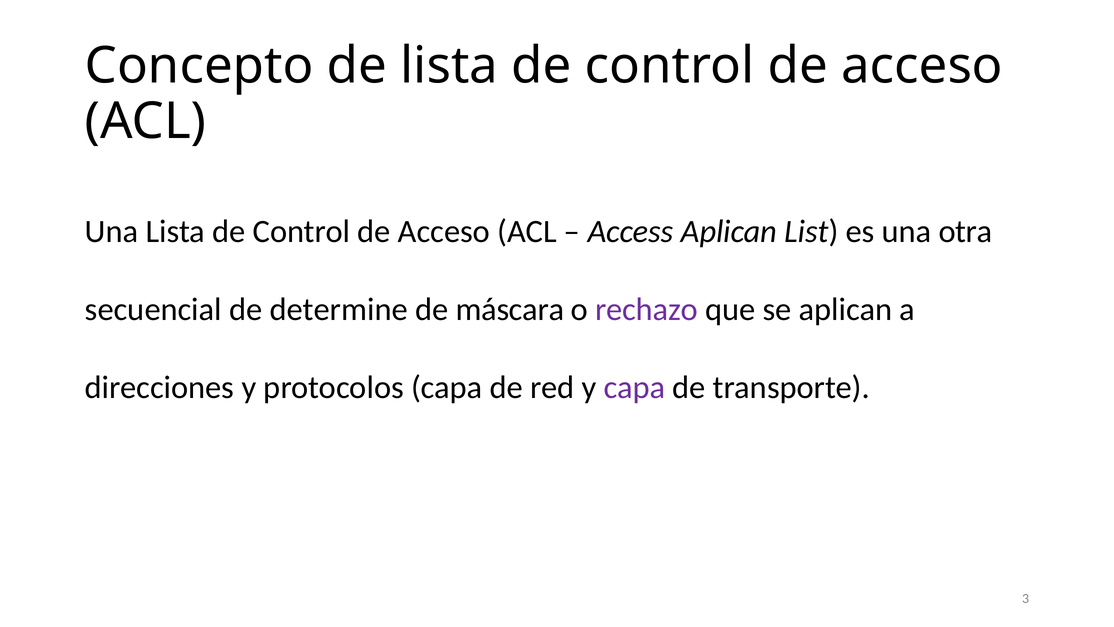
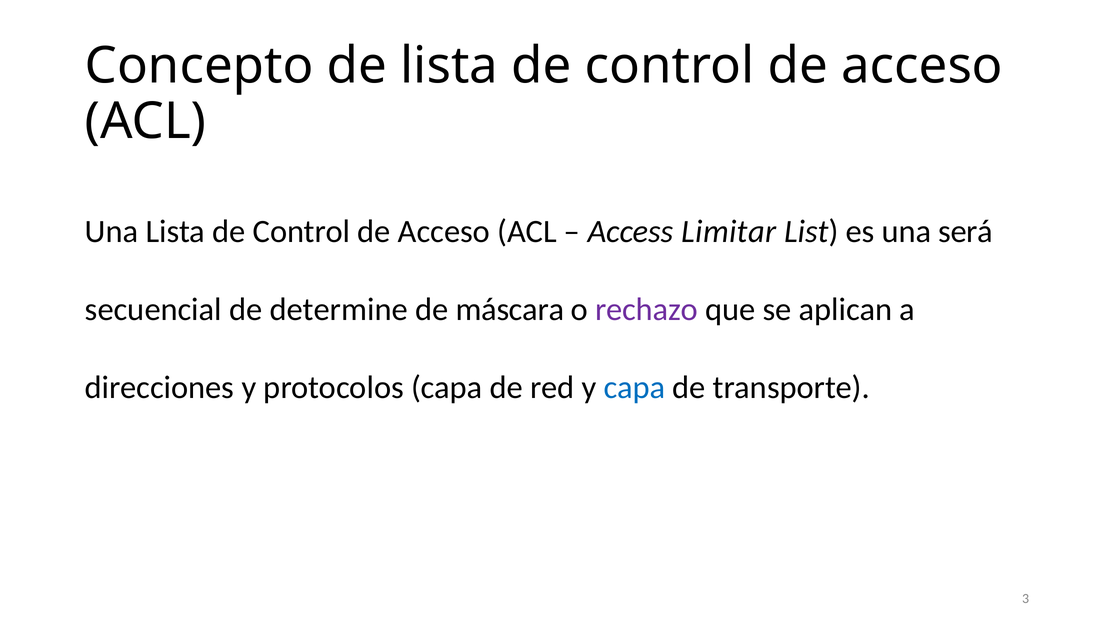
Access Aplican: Aplican -> Limitar
otra: otra -> será
capa at (634, 387) colour: purple -> blue
